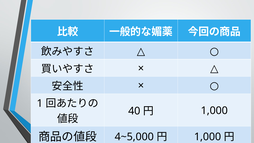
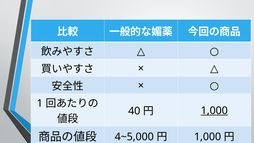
1,000 at (214, 110) underline: none -> present
